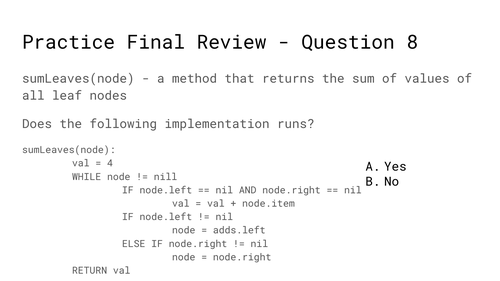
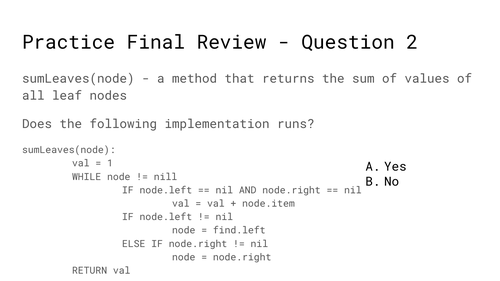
8: 8 -> 2
4: 4 -> 1
adds.left: adds.left -> find.left
